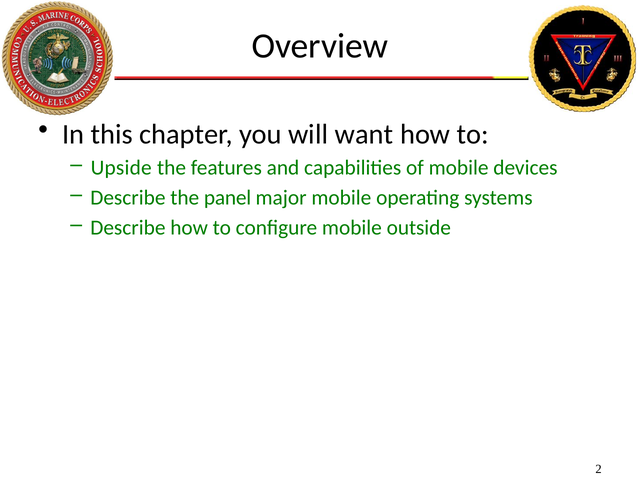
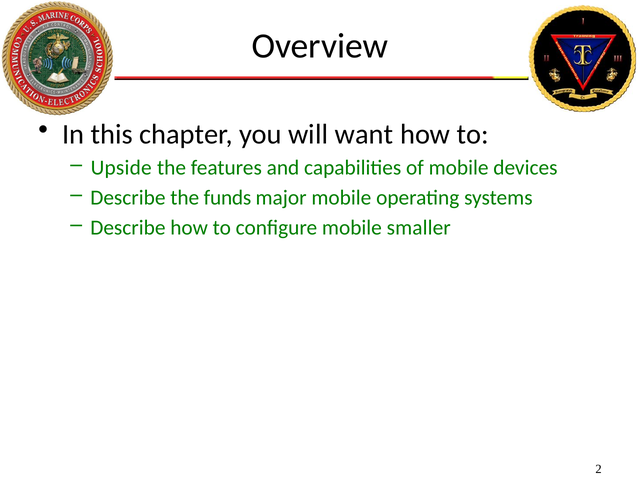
panel: panel -> funds
outside: outside -> smaller
